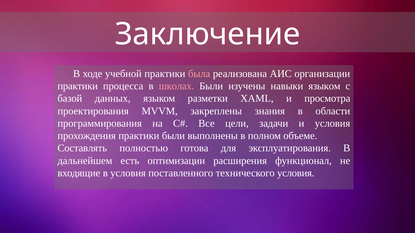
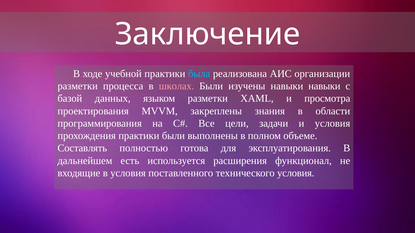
была colour: pink -> light blue
практики at (78, 86): практики -> разметки
навыки языком: языком -> навыки
оптимизации: оптимизации -> используется
